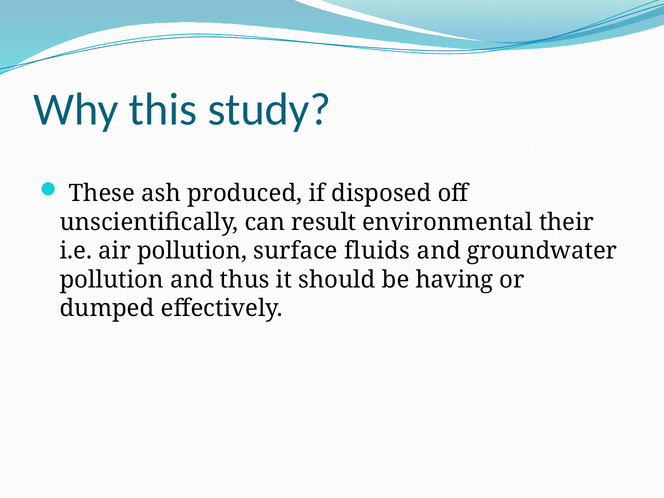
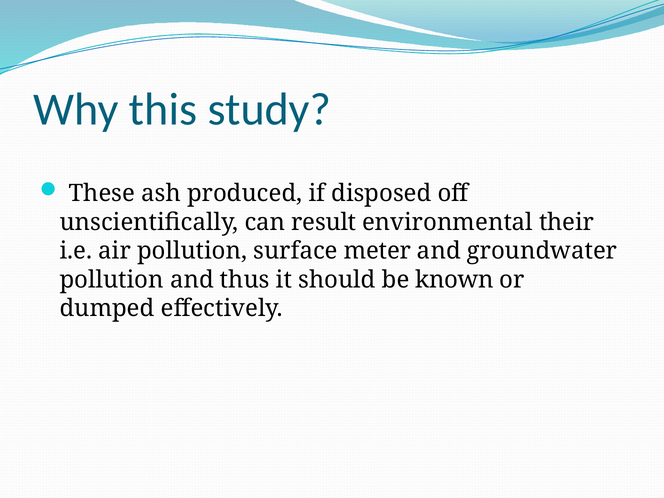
fluids: fluids -> meter
having: having -> known
